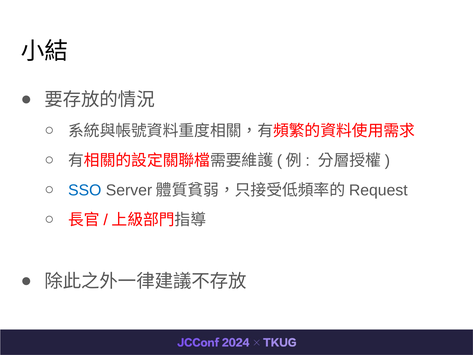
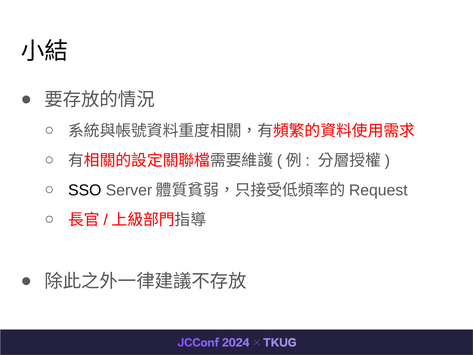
SSO colour: blue -> black
